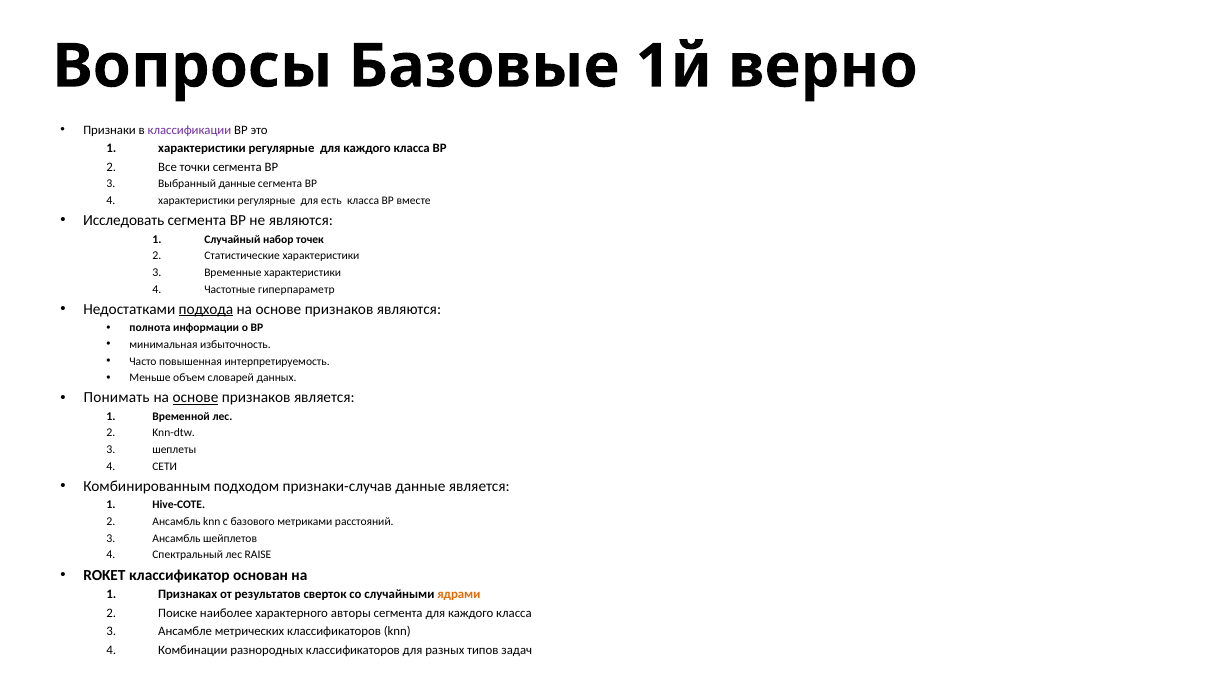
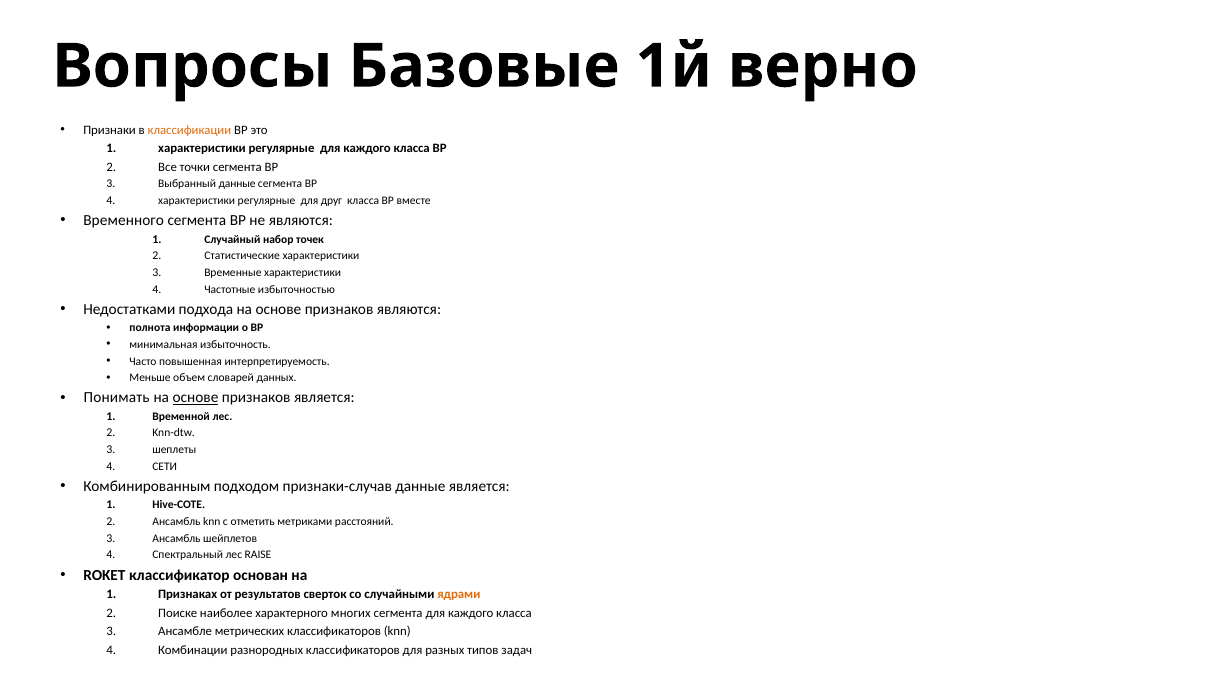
классификации colour: purple -> orange
есть: есть -> друг
Исследовать: Исследовать -> Временного
гиперпараметр: гиперпараметр -> избыточностью
подхода underline: present -> none
базового: базового -> отметить
авторы: авторы -> многих
